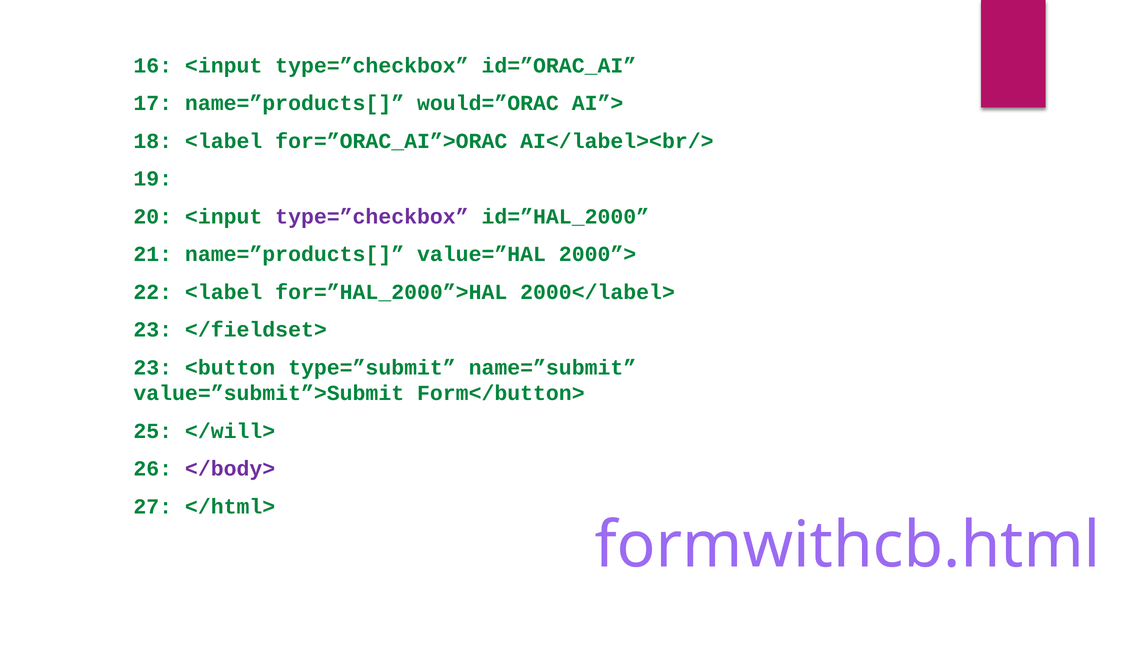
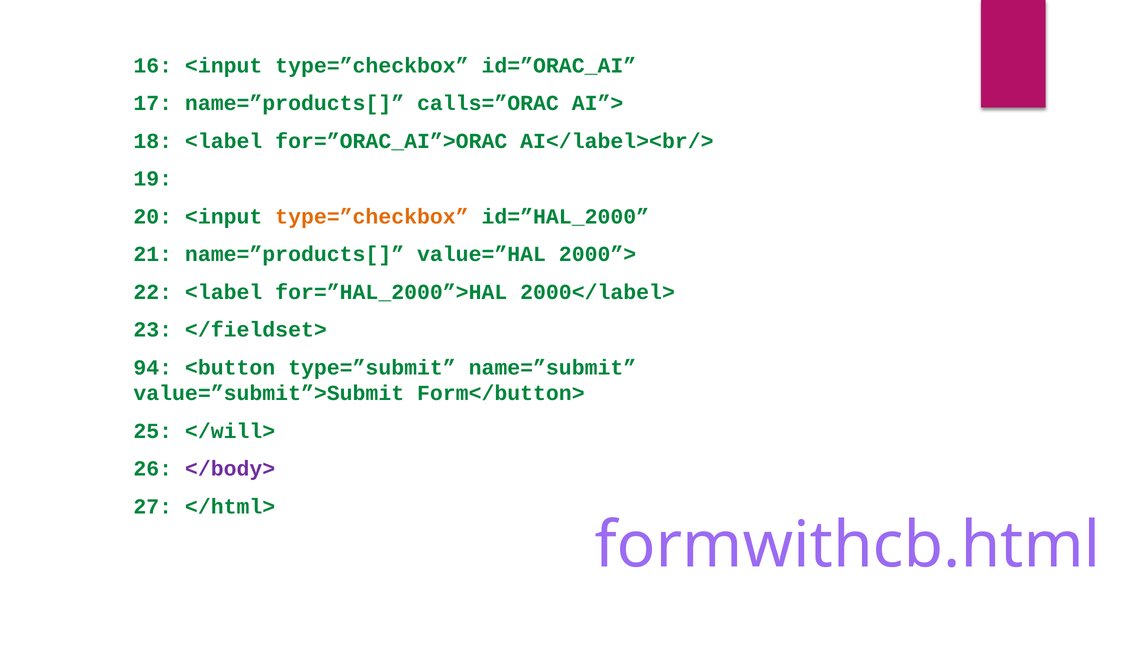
would=”ORAC: would=”ORAC -> calls=”ORAC
type=”checkbox at (372, 216) colour: purple -> orange
23 at (153, 367): 23 -> 94
